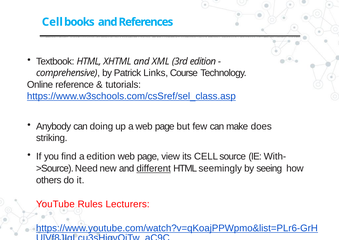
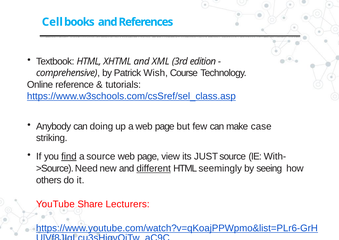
Links: Links -> Wish
does: does -> case
find underline: none -> present
a edition: edition -> source
its CELL: CELL -> JUST
Rules: Rules -> Share
